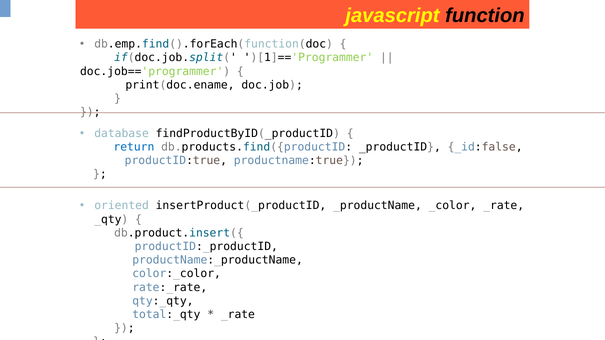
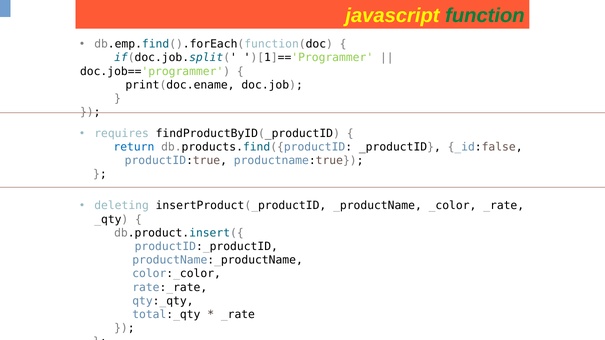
function colour: black -> green
database: database -> requires
oriented: oriented -> deleting
